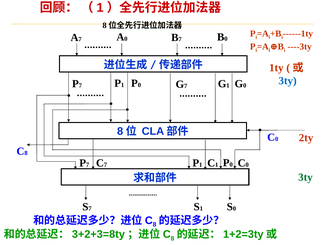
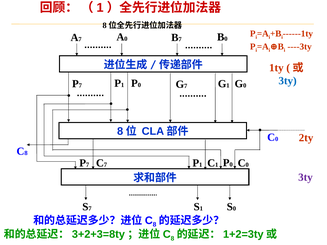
3ty at (305, 177) colour: green -> purple
